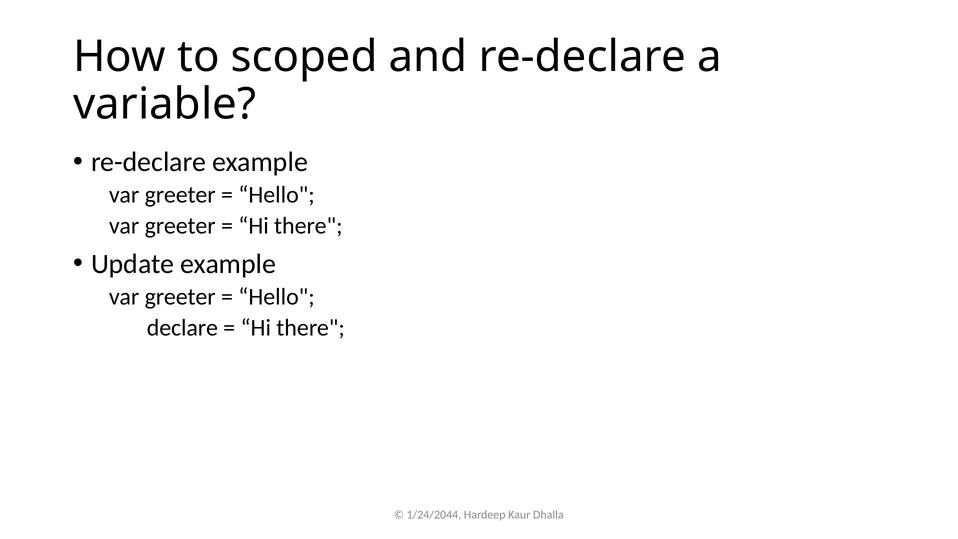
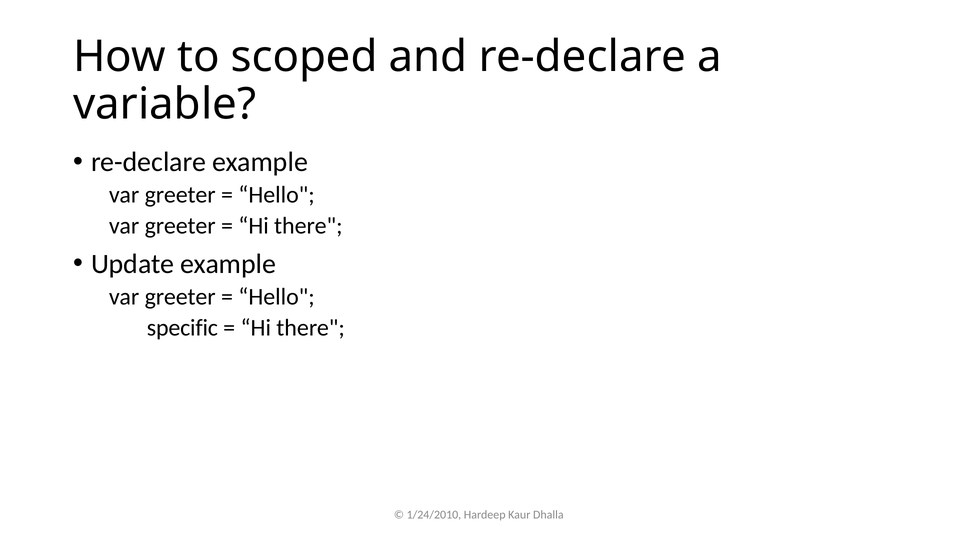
declare: declare -> specific
1/24/2044: 1/24/2044 -> 1/24/2010
